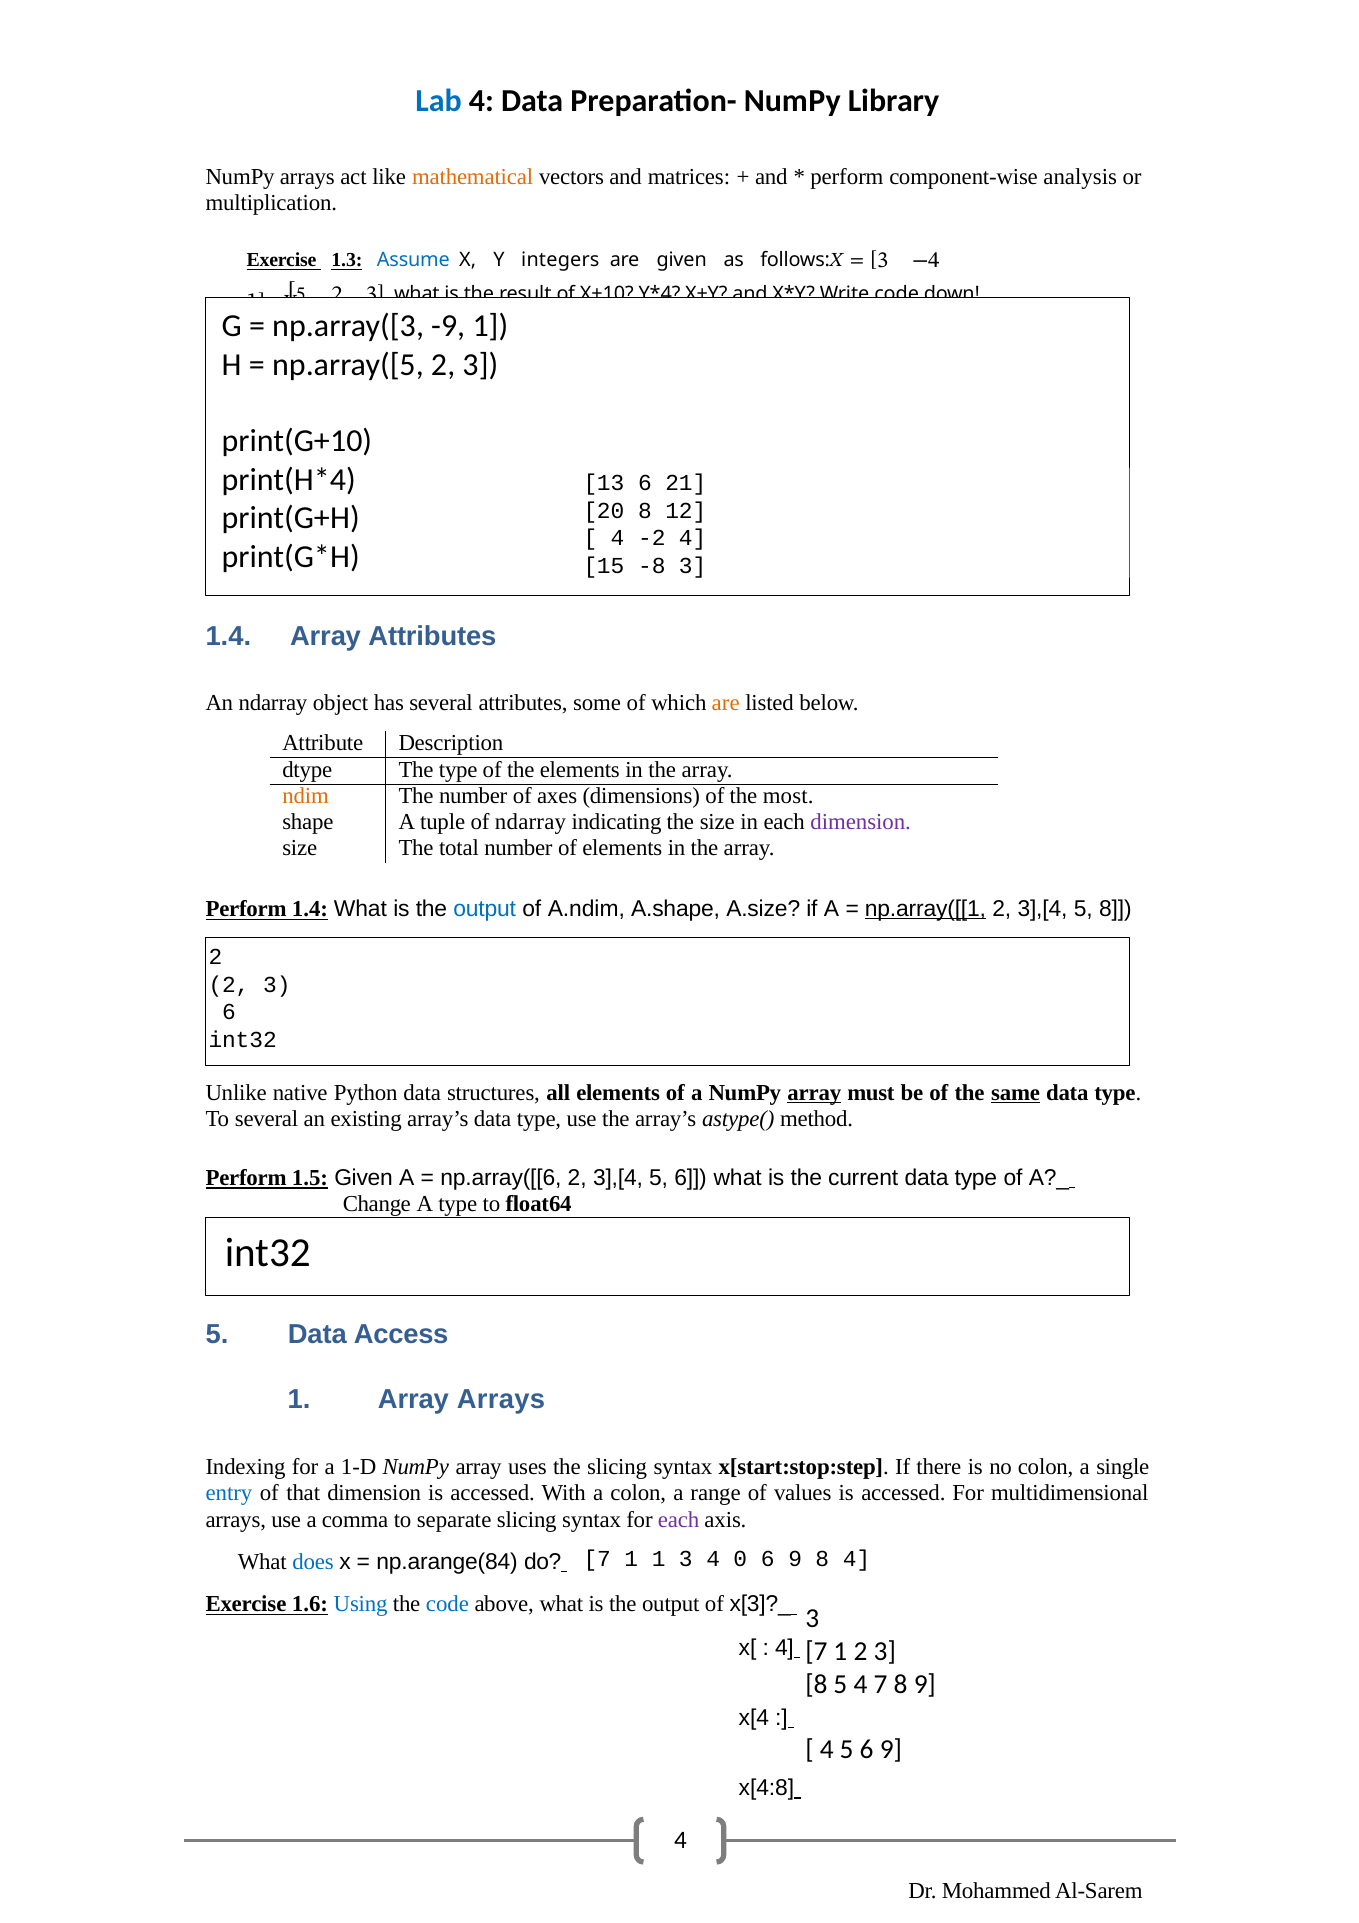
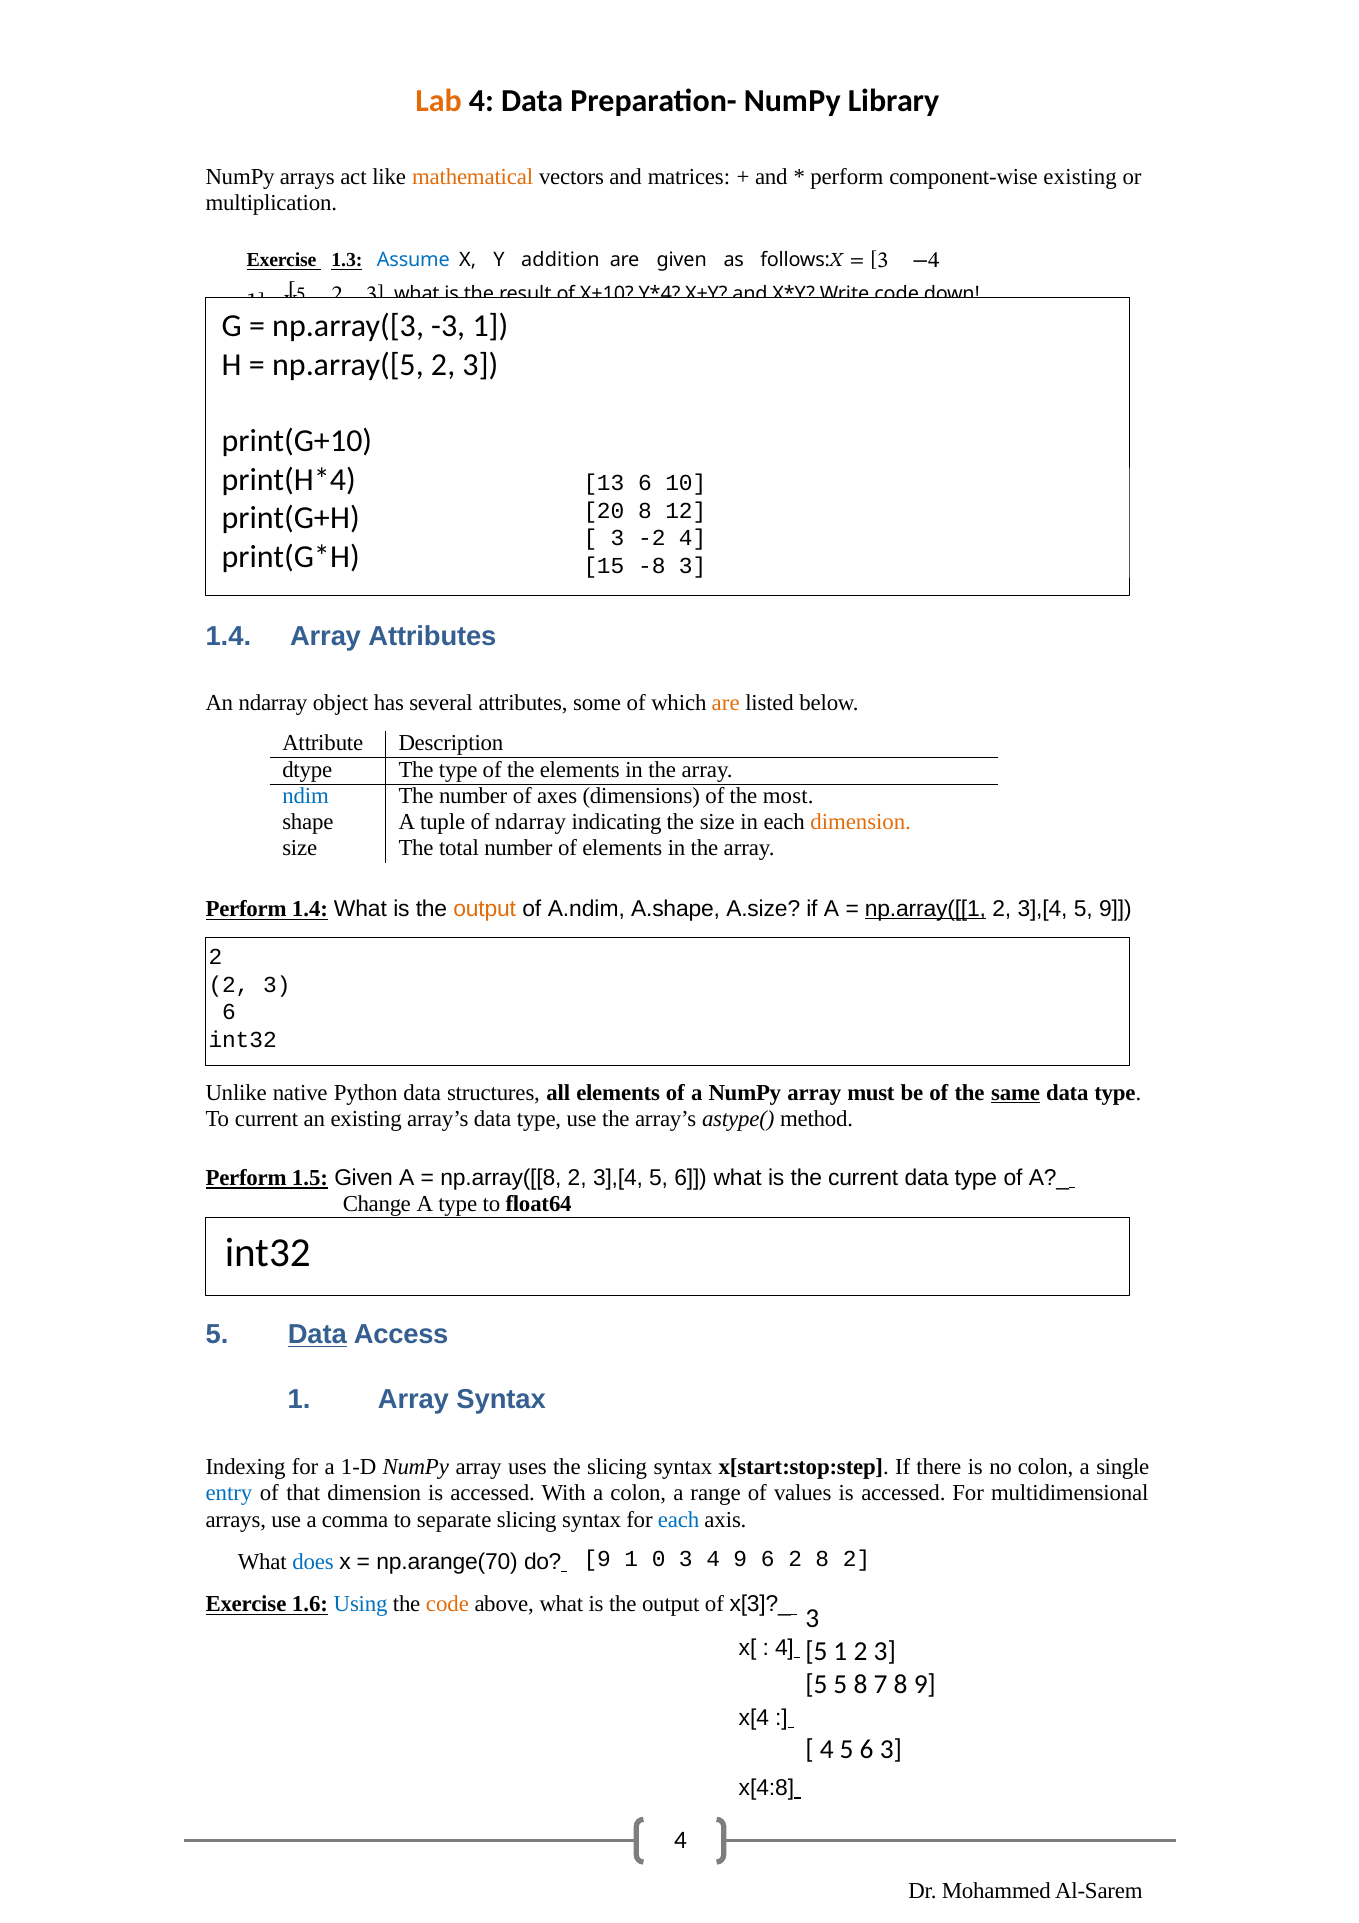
Lab colour: blue -> orange
component-wise analysis: analysis -> existing
integers: integers -> addition
-9: -9 -> -3
21: 21 -> 10
4 at (618, 538): 4 -> 3
ndim colour: orange -> blue
dimension at (861, 822) colour: purple -> orange
output at (485, 909) colour: blue -> orange
5 8: 8 -> 9
array at (814, 1093) underline: present -> none
To several: several -> current
np.array([[6: np.array([[6 -> np.array([[8
Data at (317, 1335) underline: none -> present
Array Arrays: Arrays -> Syntax
each at (679, 1520) colour: purple -> blue
7 at (597, 1559): 7 -> 9
1 1: 1 -> 0
4 0: 0 -> 9
9 at (795, 1559): 9 -> 2
8 4: 4 -> 2
np.arange(84: np.arange(84 -> np.arange(70
code at (447, 1605) colour: blue -> orange
7 at (816, 1651): 7 -> 5
8 at (816, 1684): 8 -> 5
5 4: 4 -> 8
5 6 9: 9 -> 3
